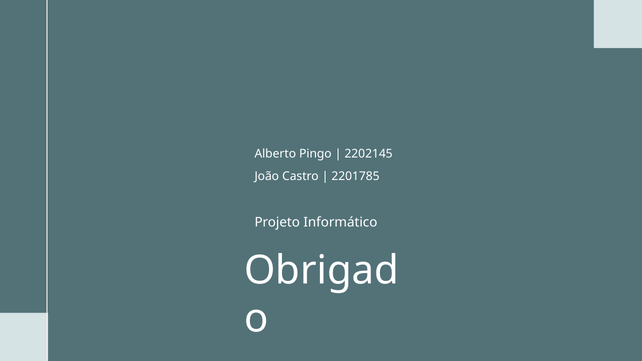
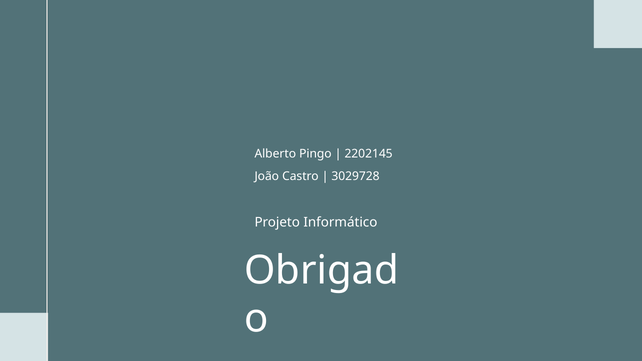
2201785: 2201785 -> 3029728
